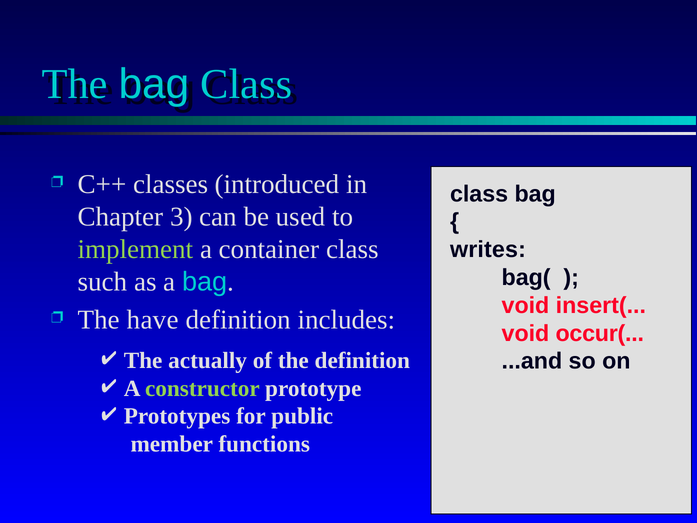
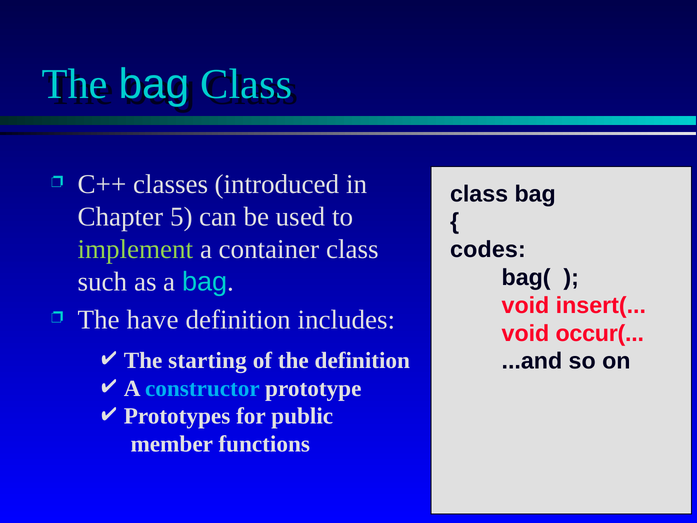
3: 3 -> 5
writes: writes -> codes
actually: actually -> starting
constructor colour: light green -> light blue
